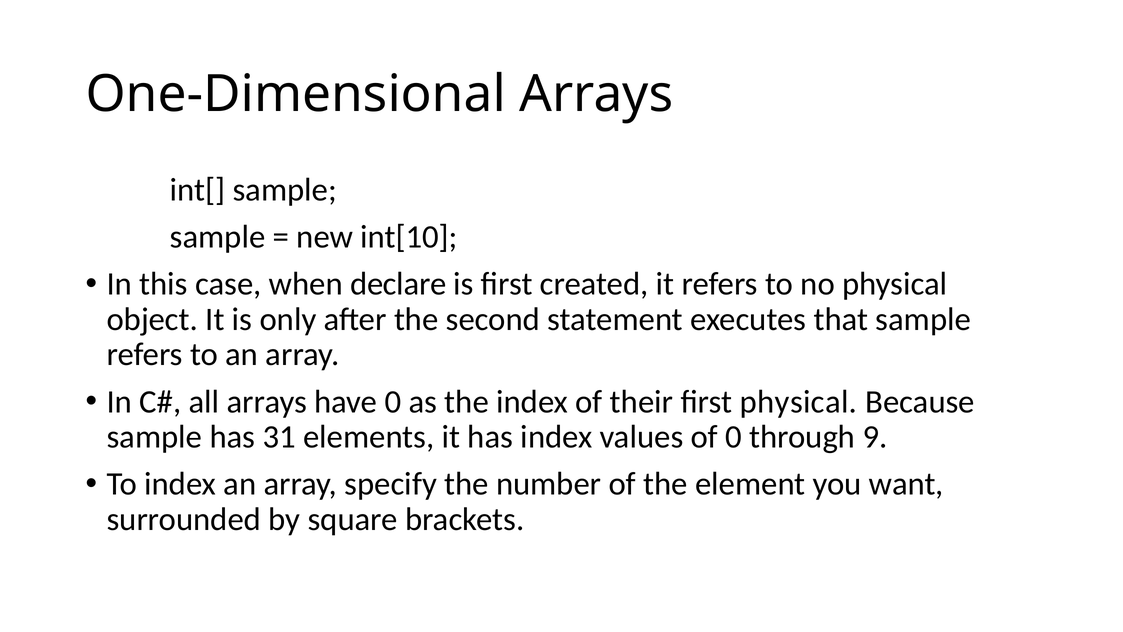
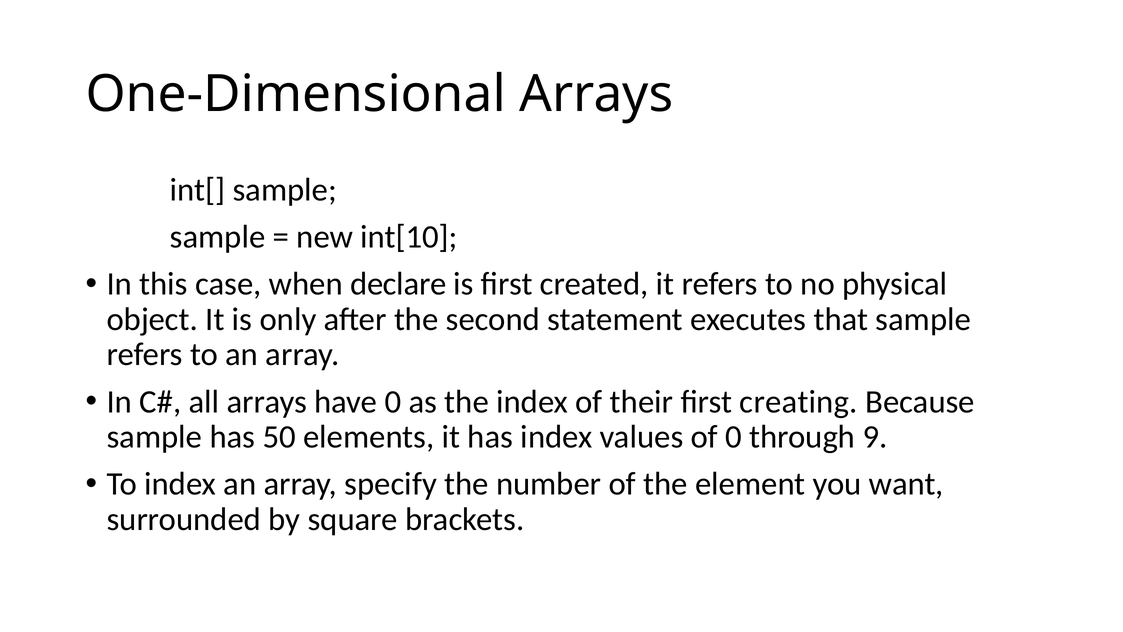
first physical: physical -> creating
31: 31 -> 50
